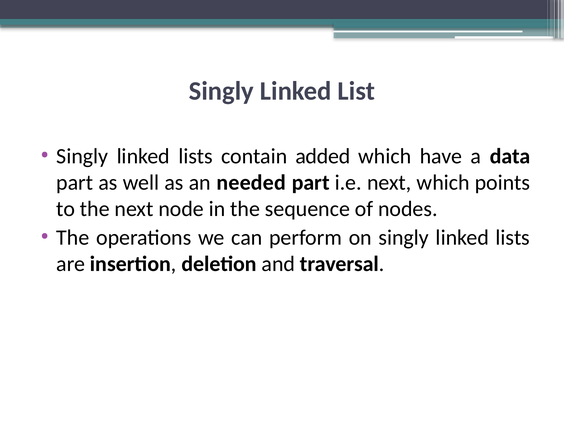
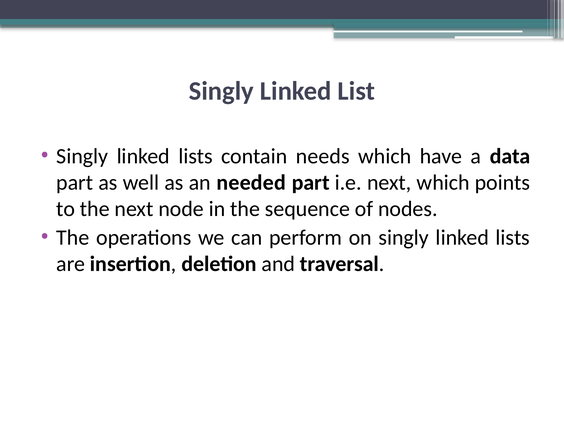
added: added -> needs
